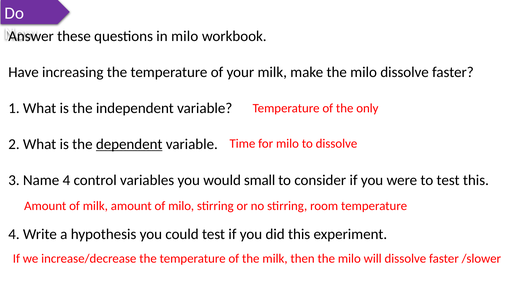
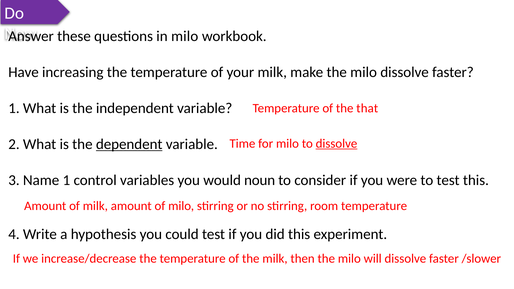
only: only -> that
dissolve at (336, 144) underline: none -> present
Name 4: 4 -> 1
small: small -> noun
